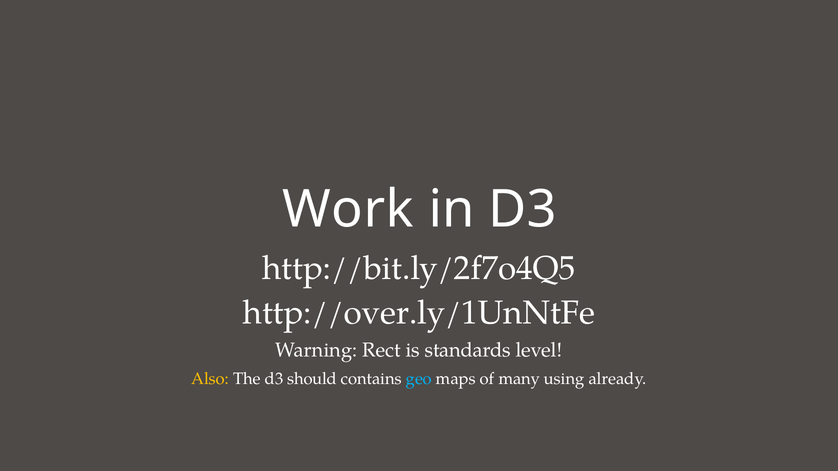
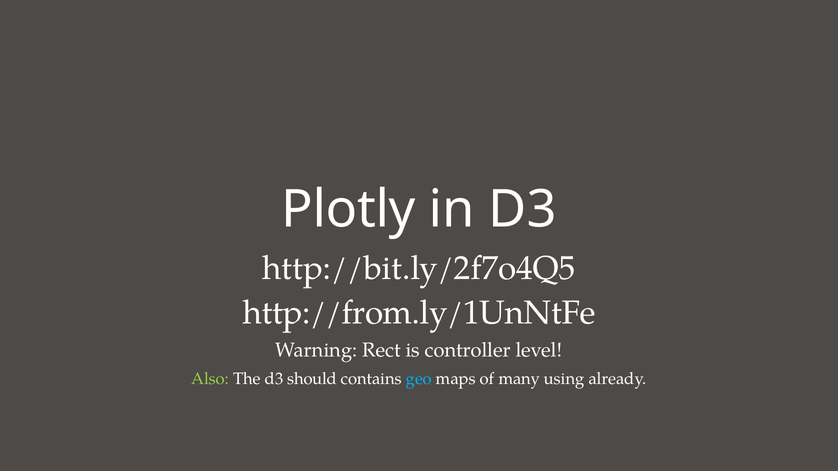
Work: Work -> Plotly
http://over.ly/1UnNtFe: http://over.ly/1UnNtFe -> http://from.ly/1UnNtFe
standards: standards -> controller
Also colour: yellow -> light green
